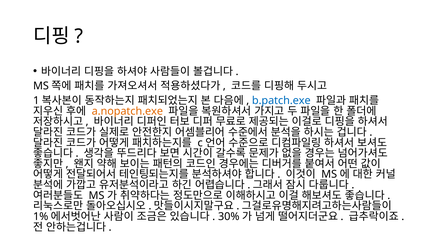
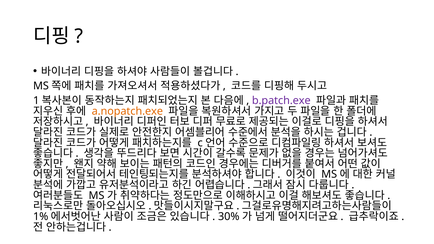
b.patch.exe colour: blue -> purple
